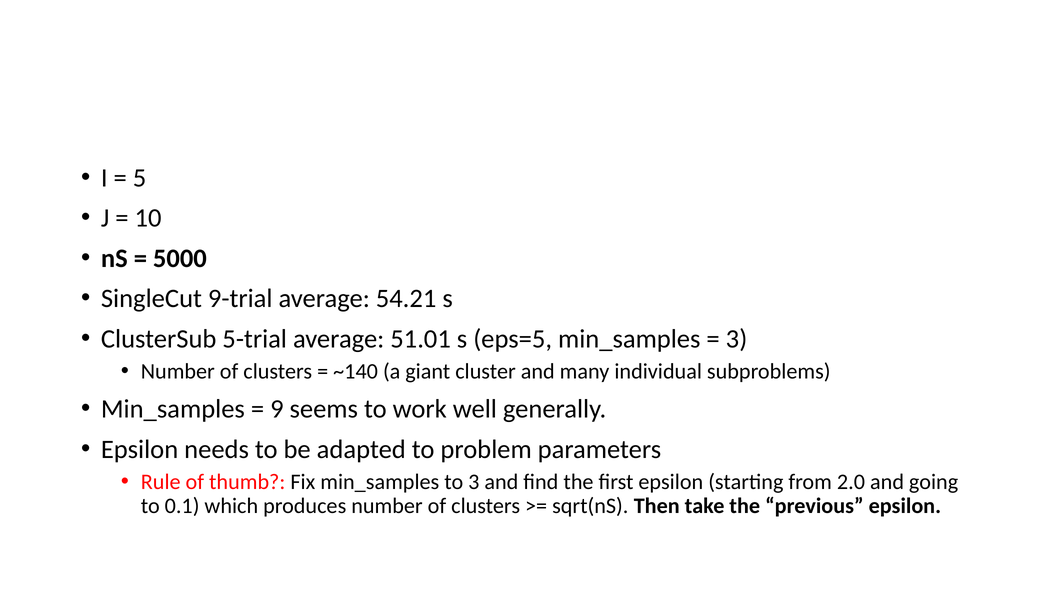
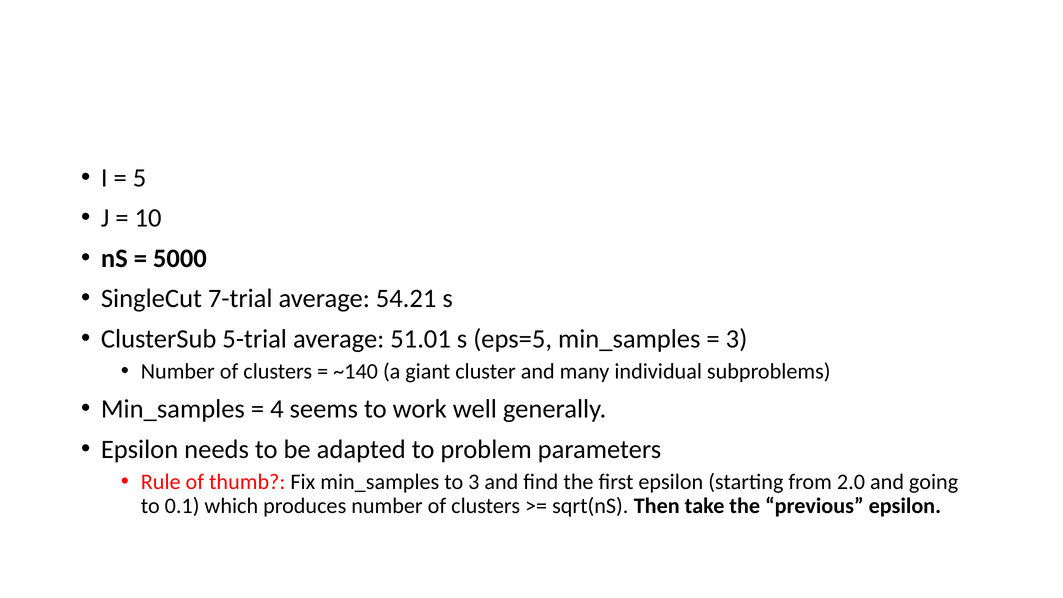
9-trial: 9-trial -> 7-trial
9: 9 -> 4
